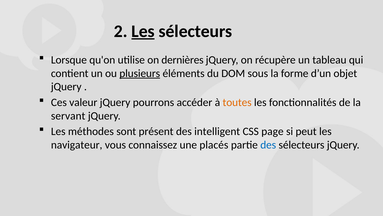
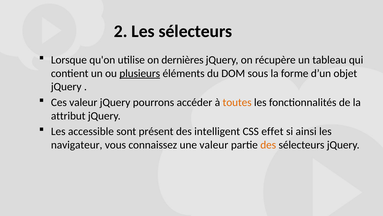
Les at (143, 31) underline: present -> none
servant: servant -> attribut
méthodes: méthodes -> accessible
page: page -> effet
peut: peut -> ainsi
une placés: placés -> valeur
des at (268, 145) colour: blue -> orange
